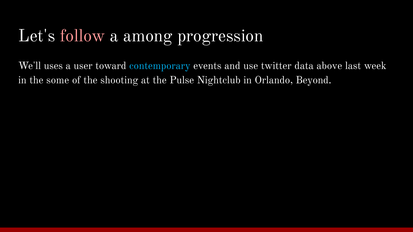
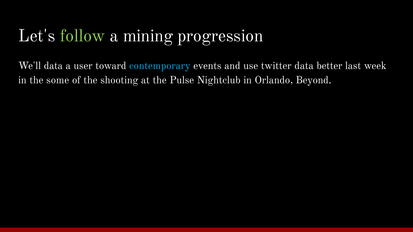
follow colour: pink -> light green
among: among -> mining
We'll uses: uses -> data
above: above -> better
